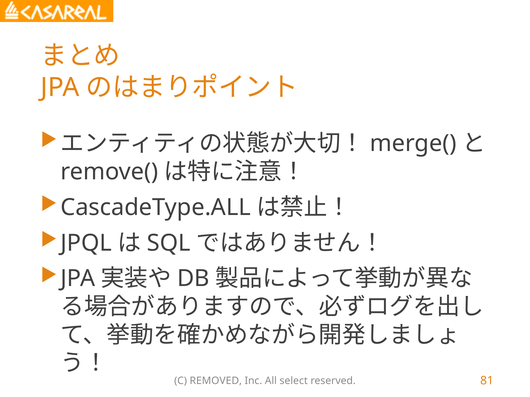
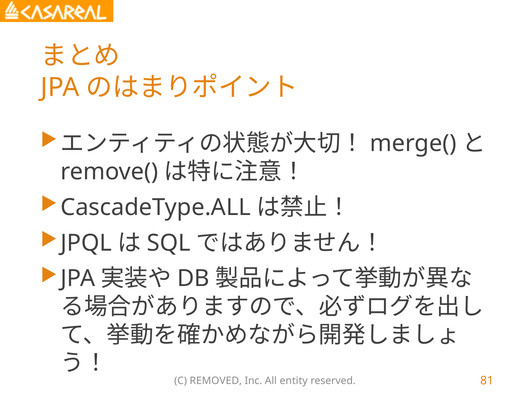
select: select -> entity
